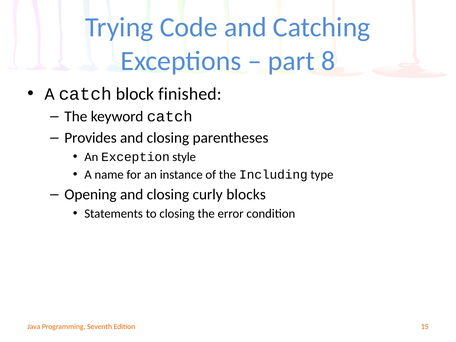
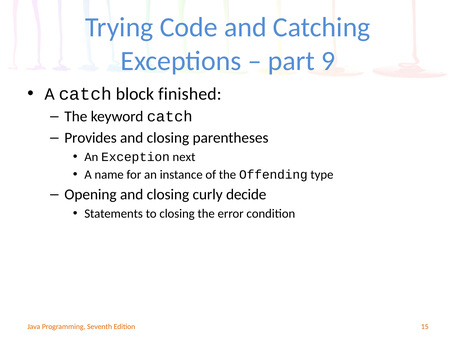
8: 8 -> 9
style: style -> next
Including: Including -> Offending
blocks: blocks -> decide
